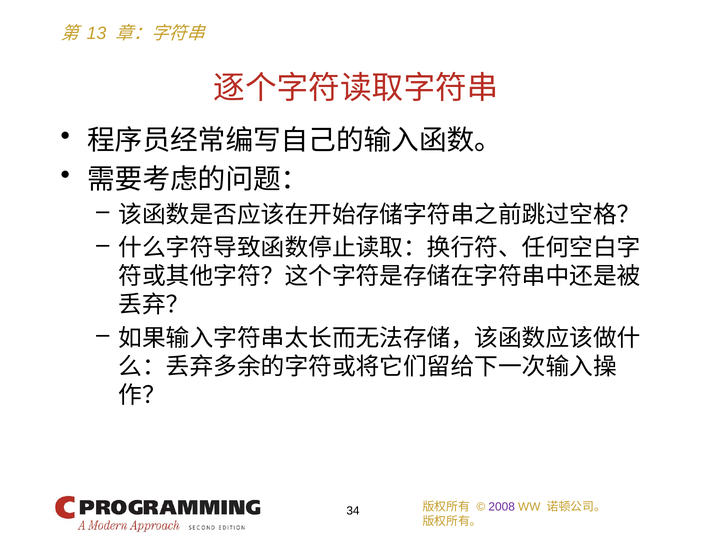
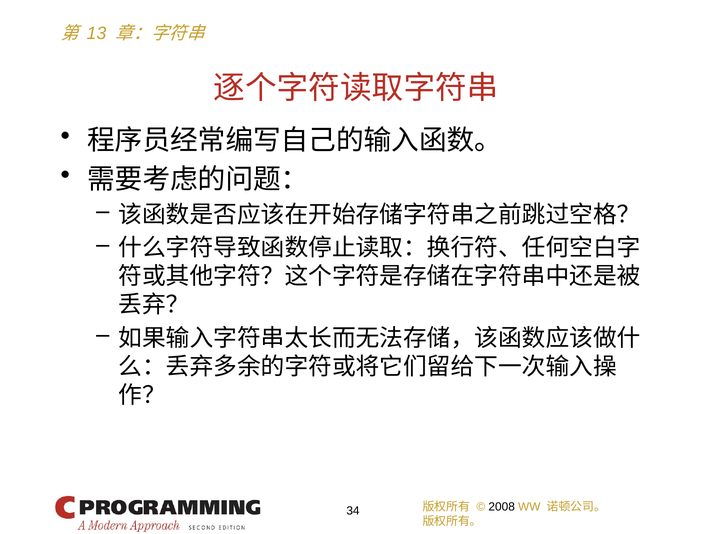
2008 colour: purple -> black
